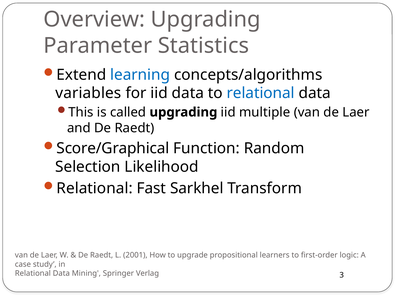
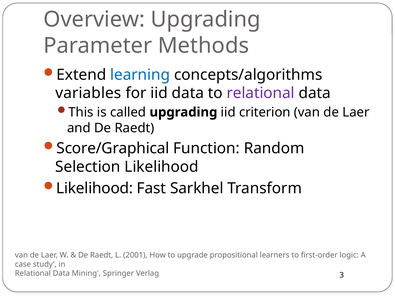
Statistics: Statistics -> Methods
relational at (261, 93) colour: blue -> purple
multiple: multiple -> criterion
Relational at (95, 189): Relational -> Likelihood
